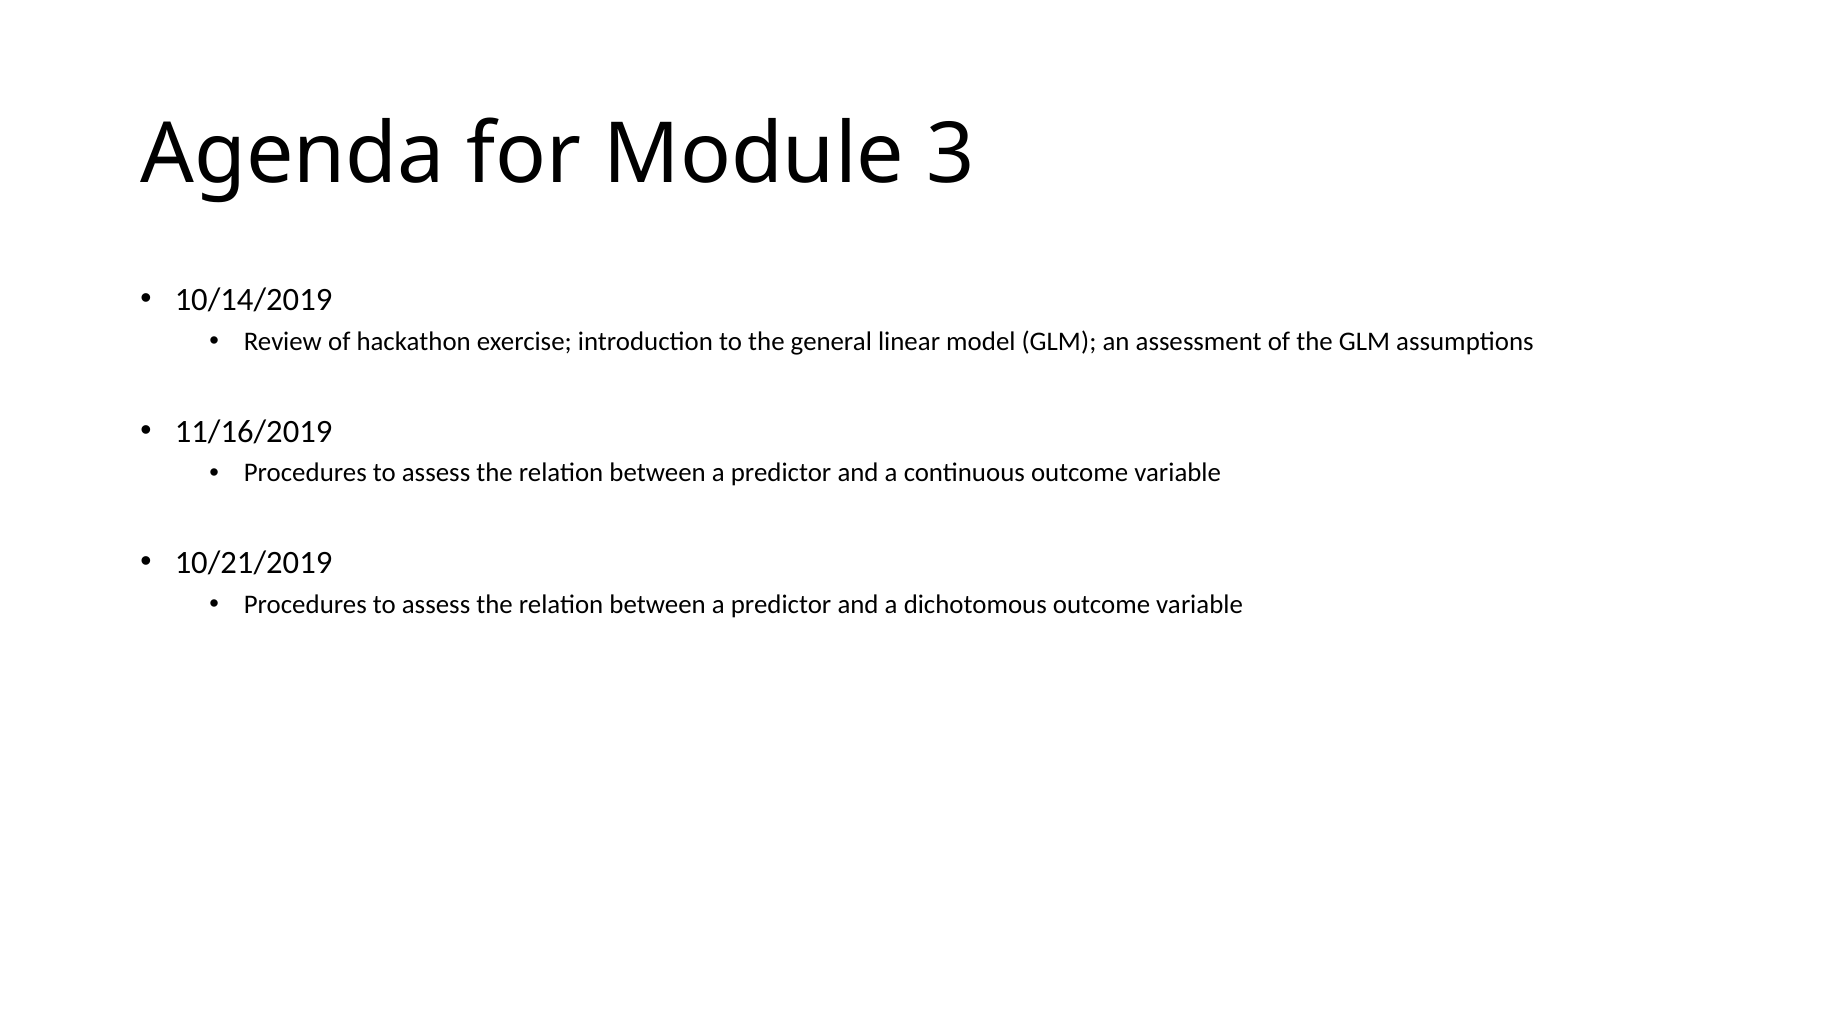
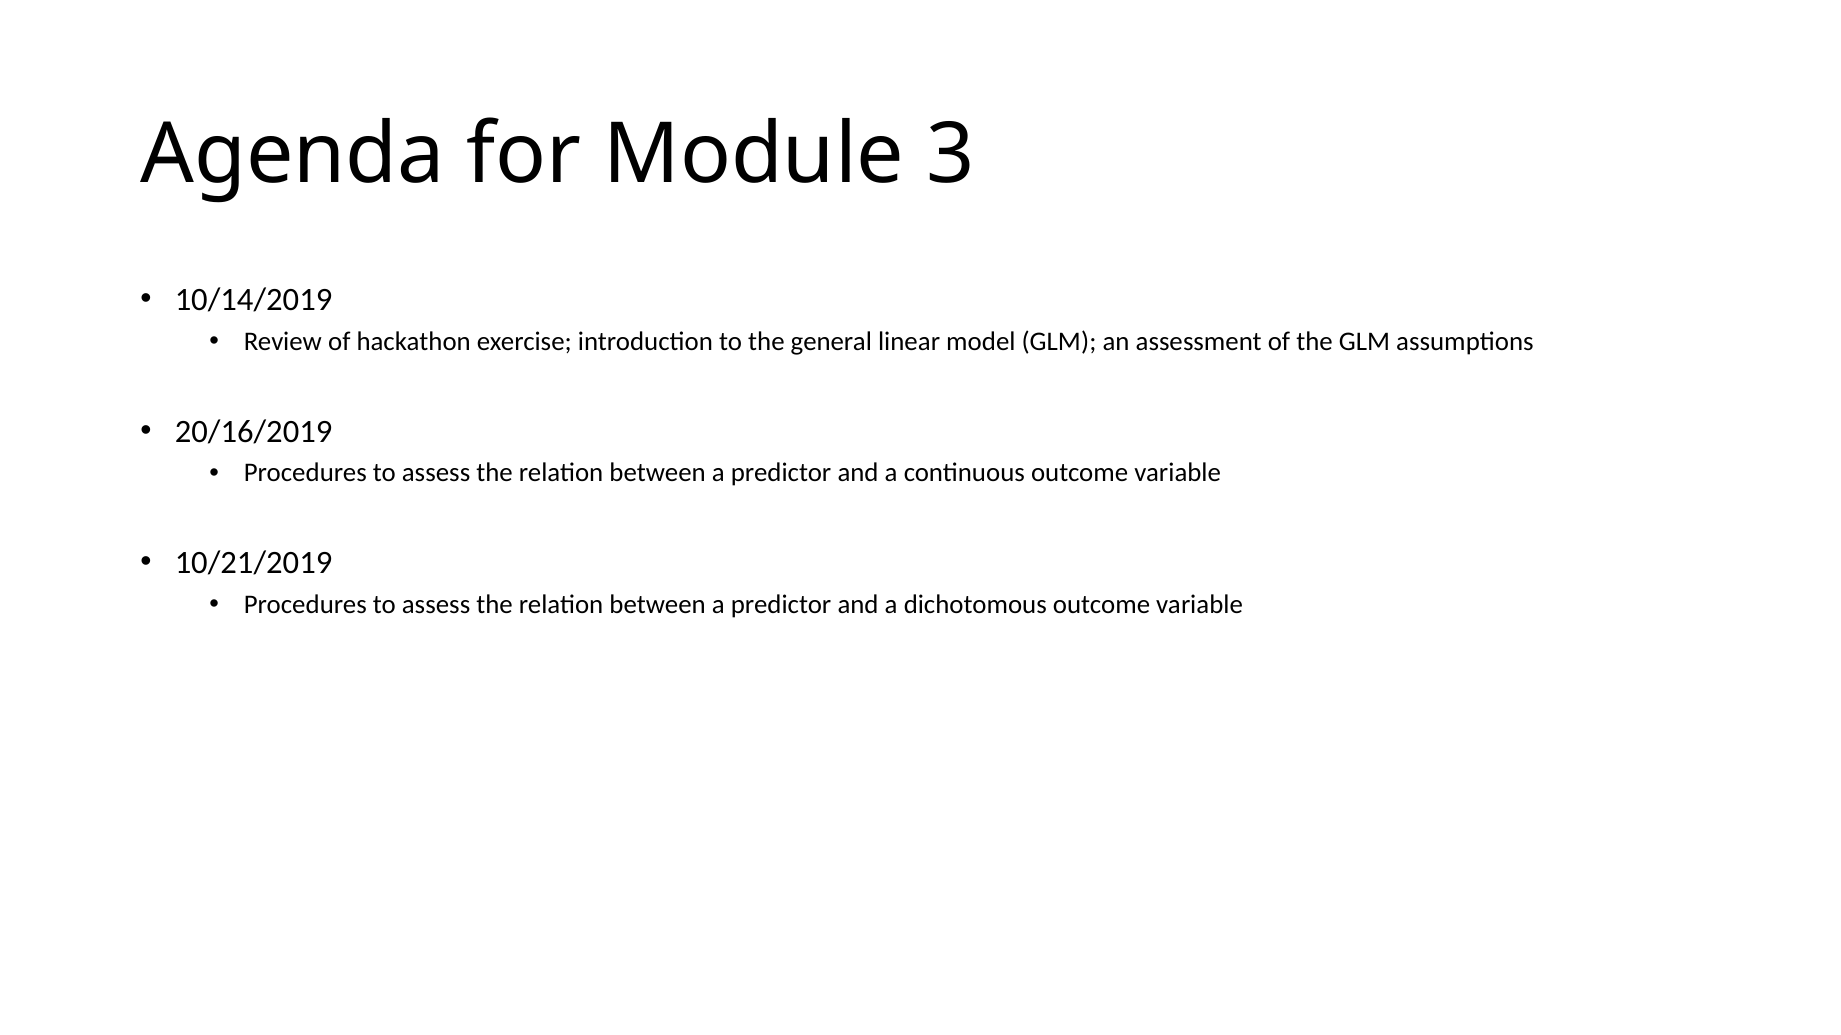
11/16/2019: 11/16/2019 -> 20/16/2019
